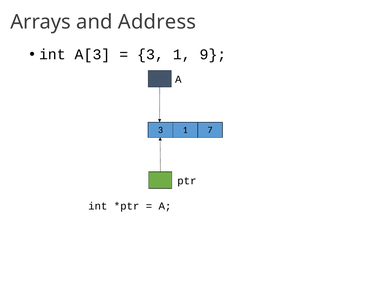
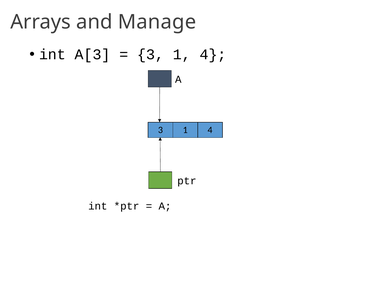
Address: Address -> Manage
9 at (213, 55): 9 -> 4
7 at (210, 130): 7 -> 4
